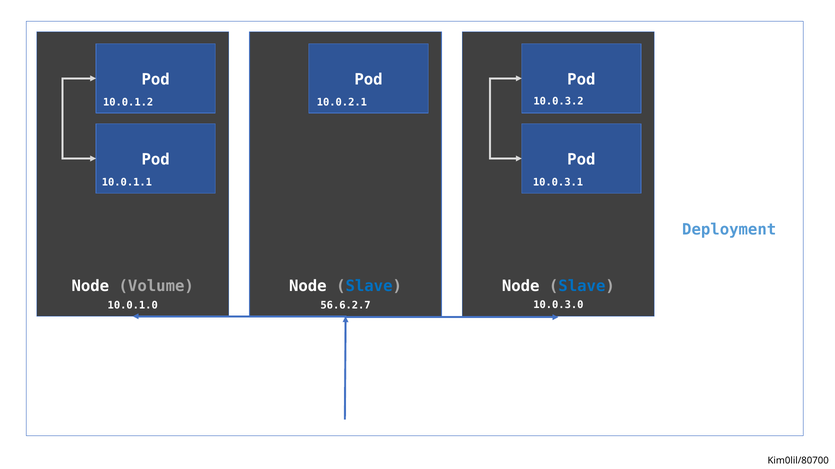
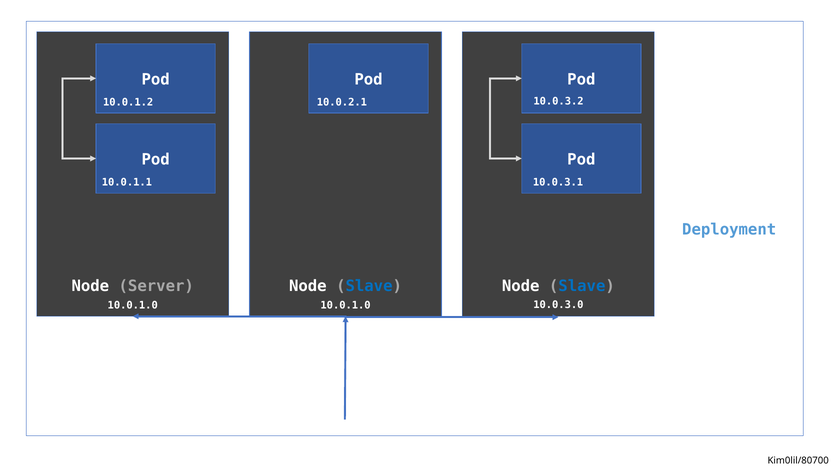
Volume: Volume -> Server
10.0.1.0 56.6.2.7: 56.6.2.7 -> 10.0.1.0
